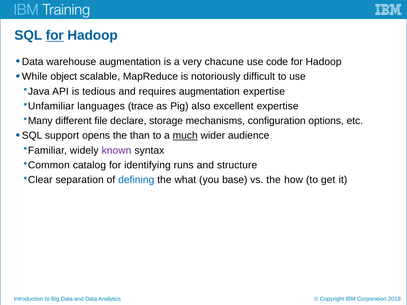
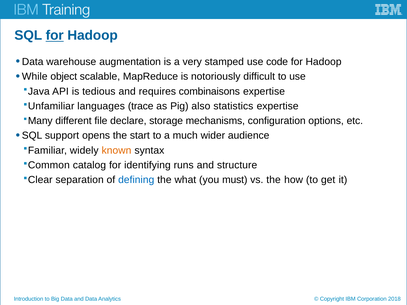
chacune: chacune -> stamped
requires augmentation: augmentation -> combinaisons
excellent: excellent -> statistics
than: than -> start
much underline: present -> none
known colour: purple -> orange
base: base -> must
